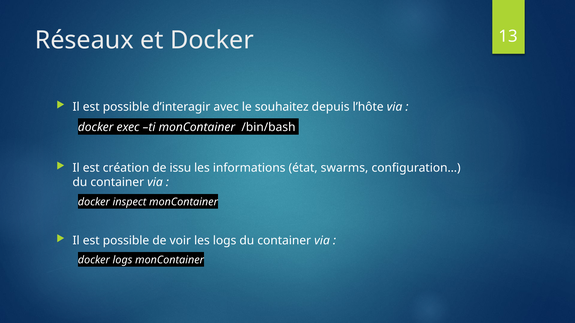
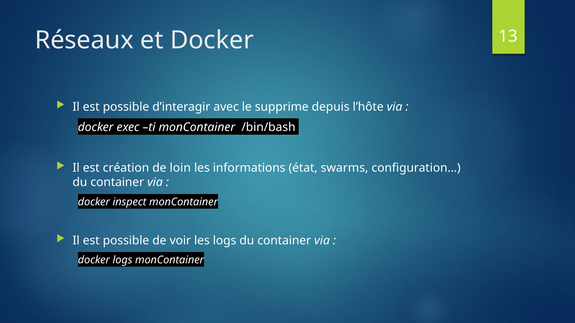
souhaitez: souhaitez -> supprime
issu: issu -> loin
